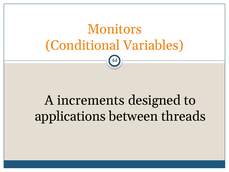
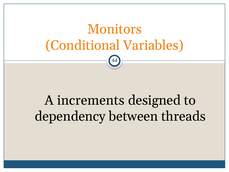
applications: applications -> dependency
